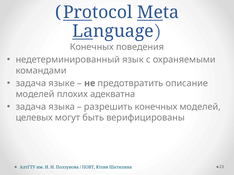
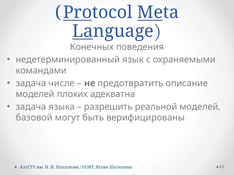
языке: языке -> числе
разрешить конечных: конечных -> реальной
целевых: целевых -> базовой
